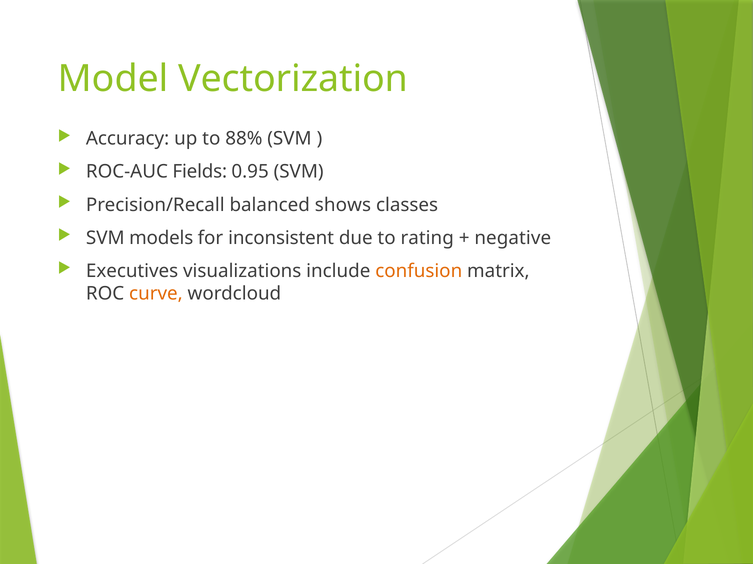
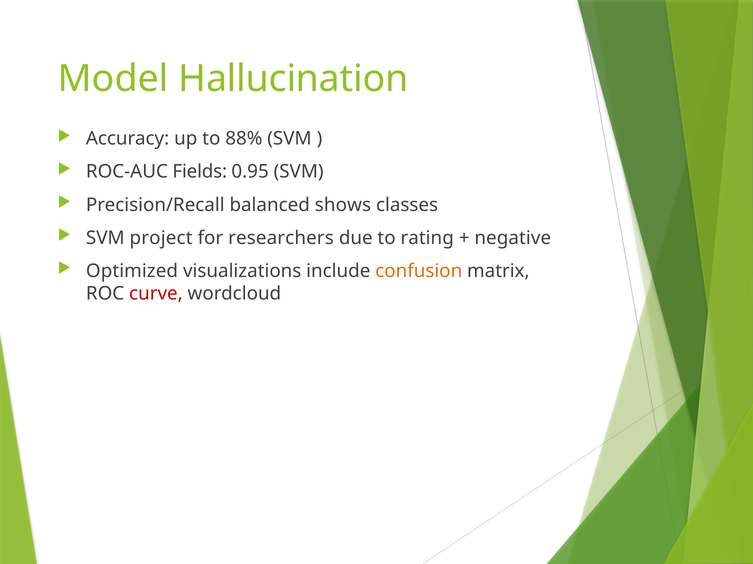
Vectorization: Vectorization -> Hallucination
models: models -> project
inconsistent: inconsistent -> researchers
Executives: Executives -> Optimized
curve colour: orange -> red
